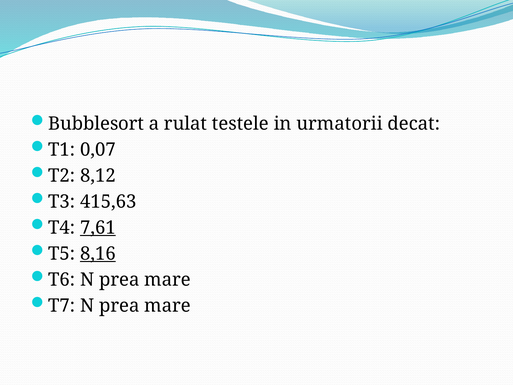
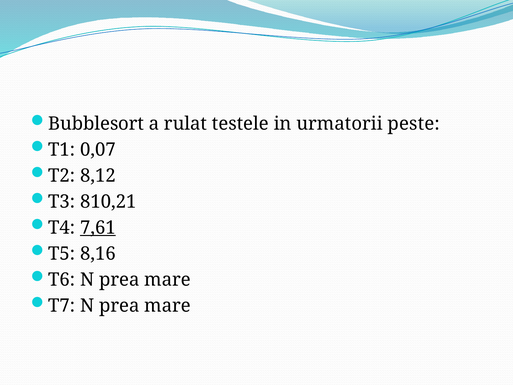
decat: decat -> peste
415,63: 415,63 -> 810,21
8,16 underline: present -> none
